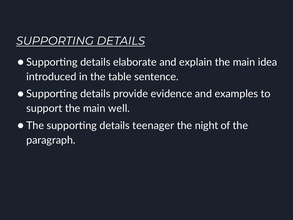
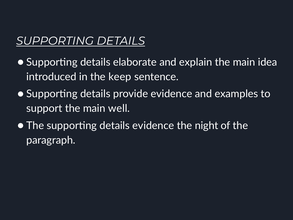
table: table -> keep
details teenager: teenager -> evidence
